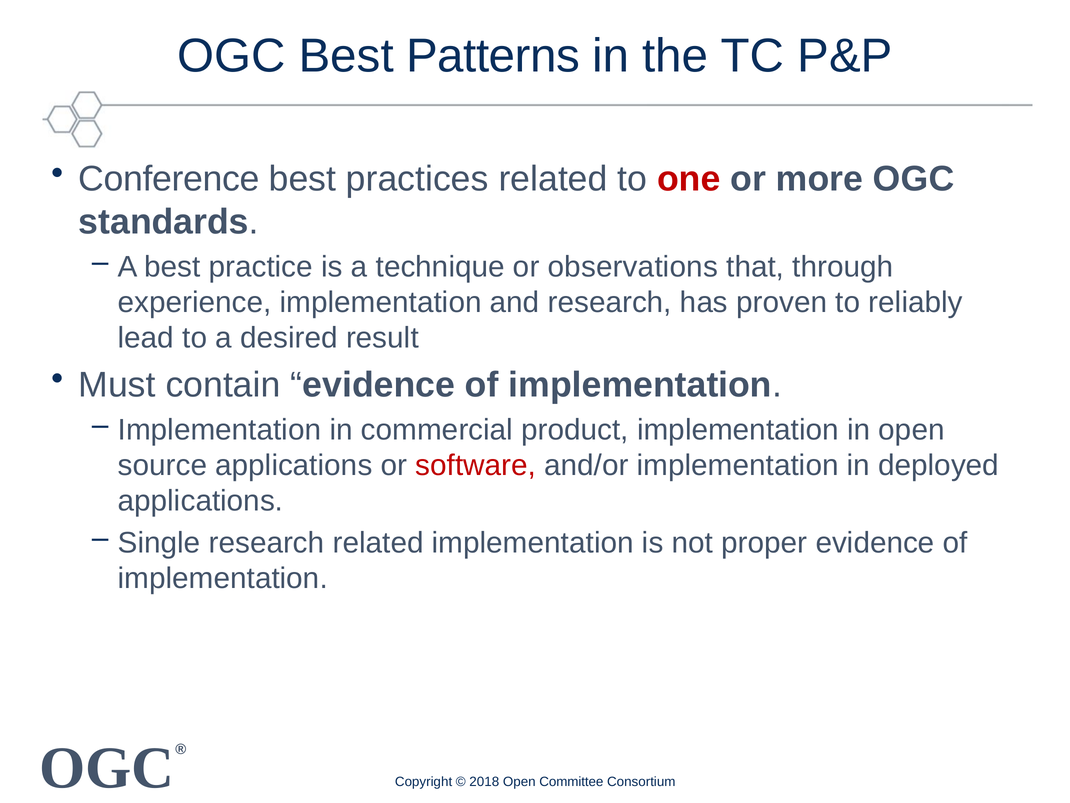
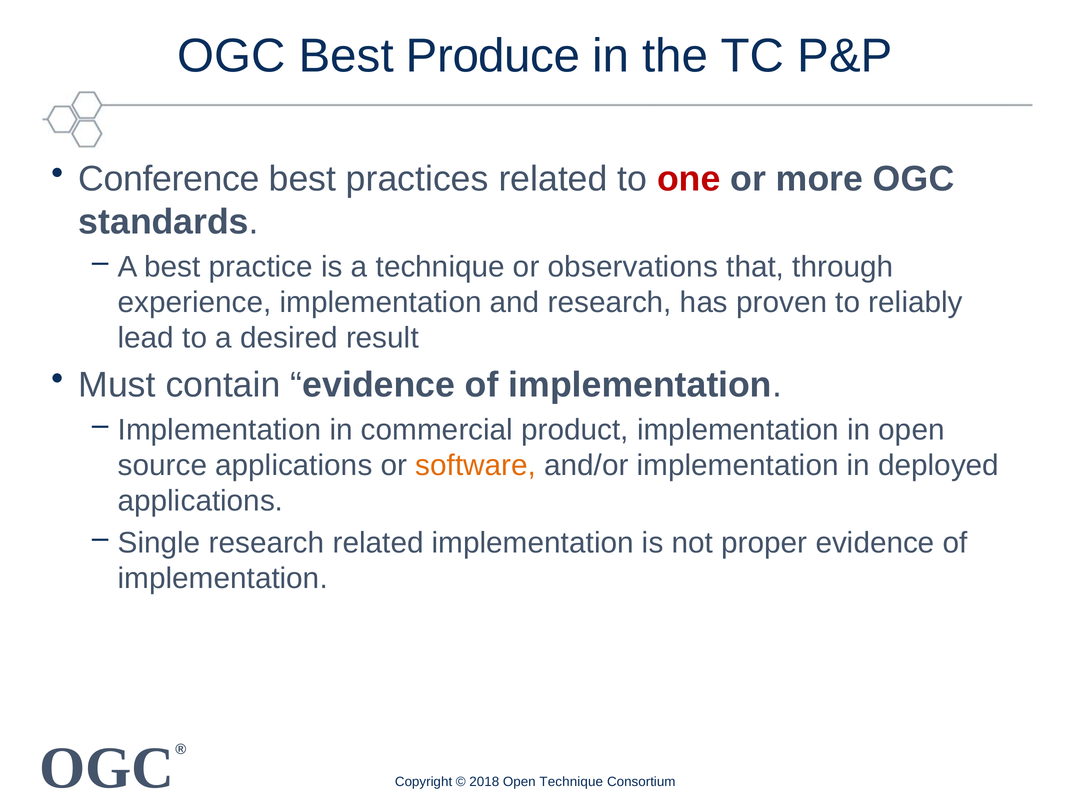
Patterns: Patterns -> Produce
software colour: red -> orange
Open Committee: Committee -> Technique
